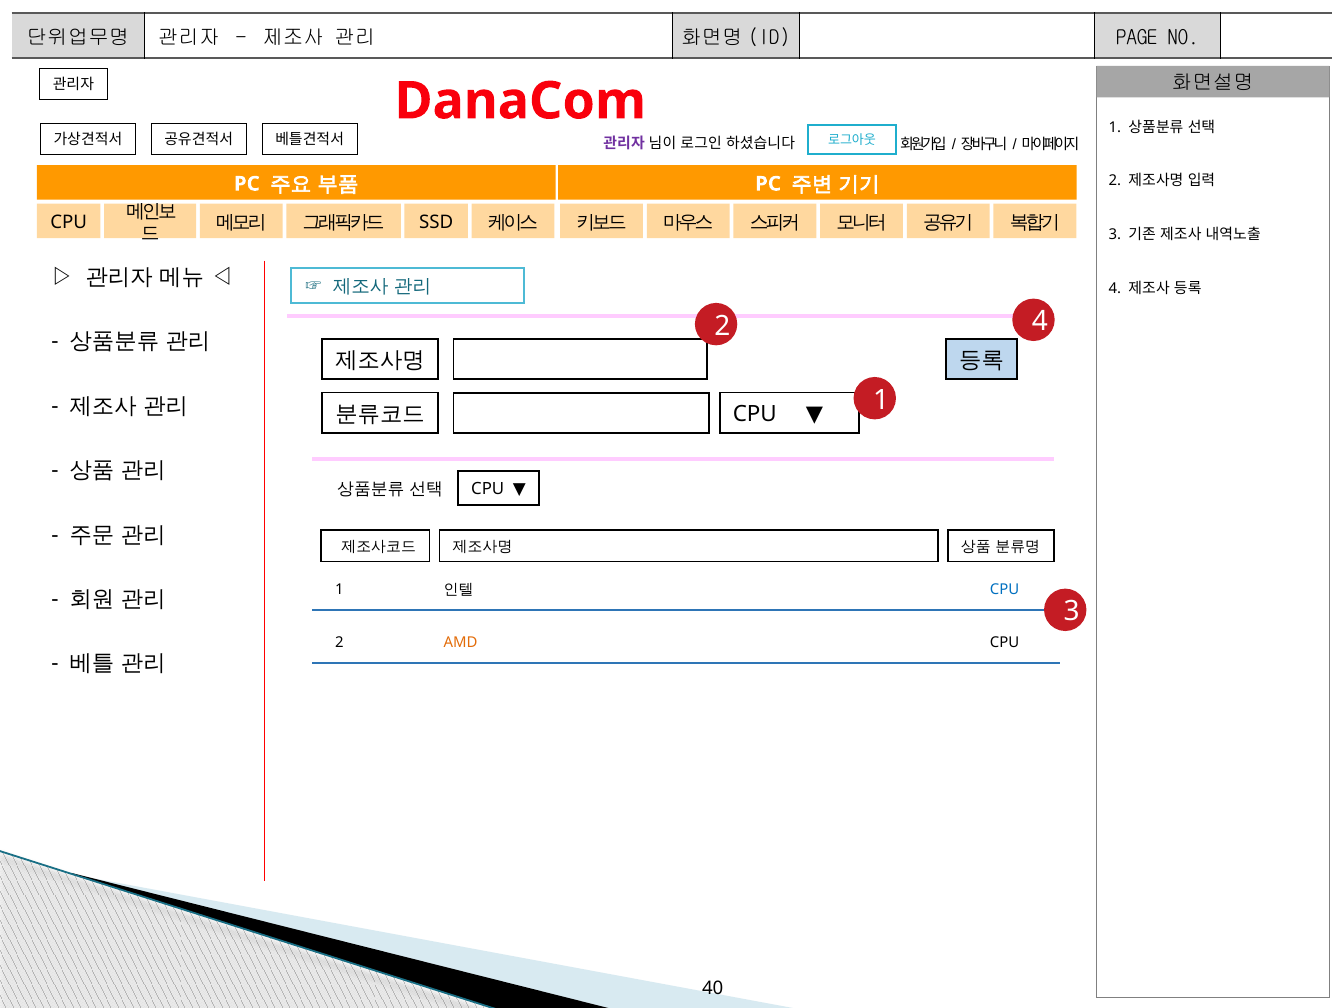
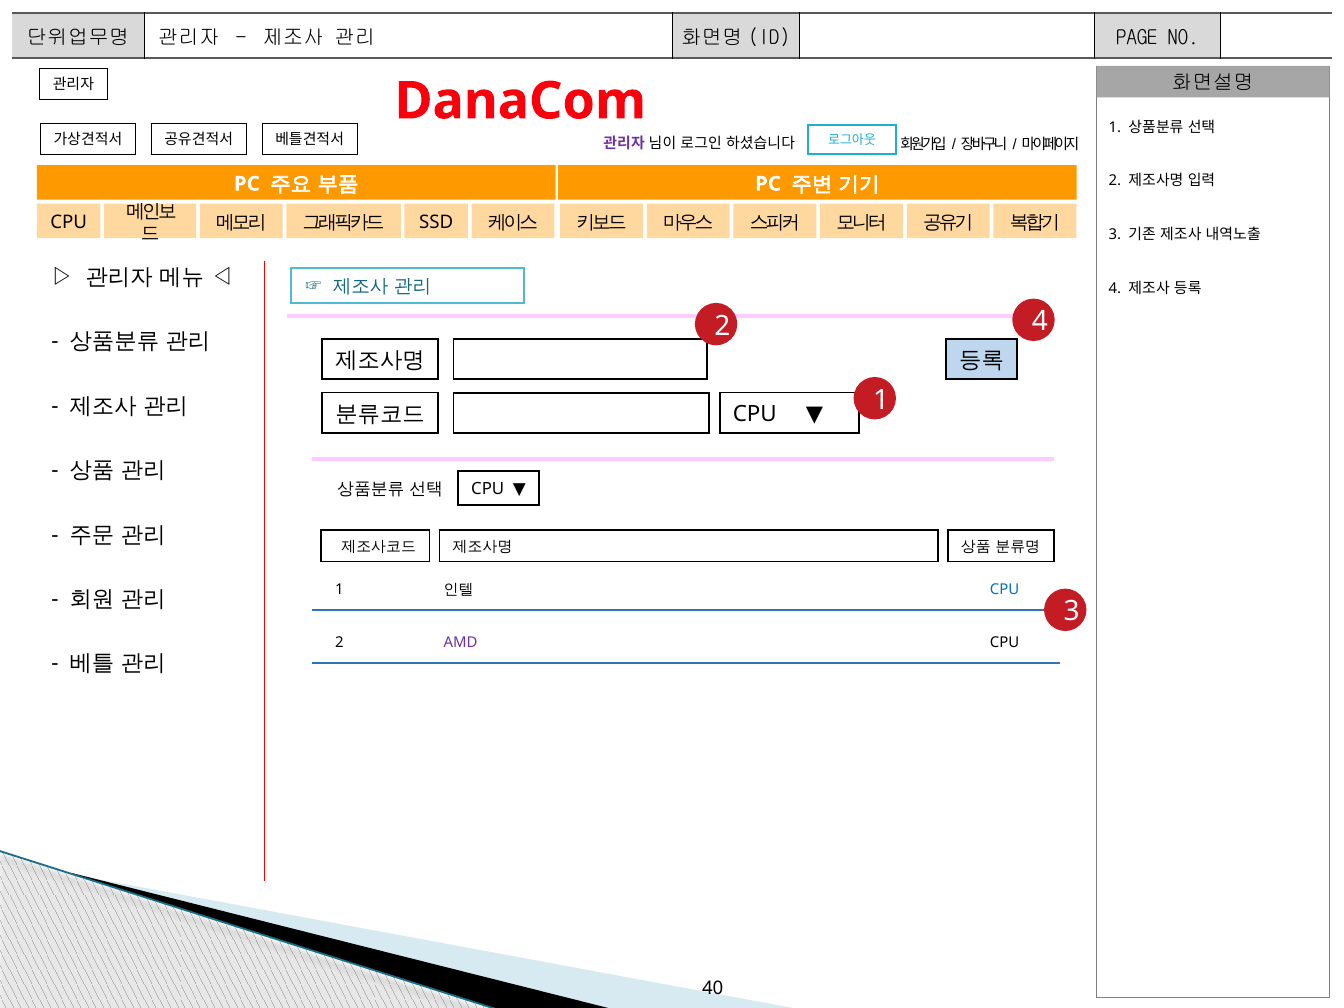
AMD colour: orange -> purple
